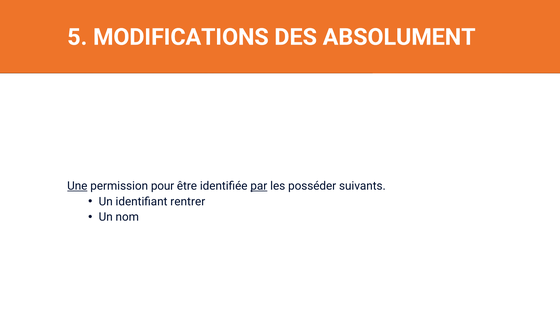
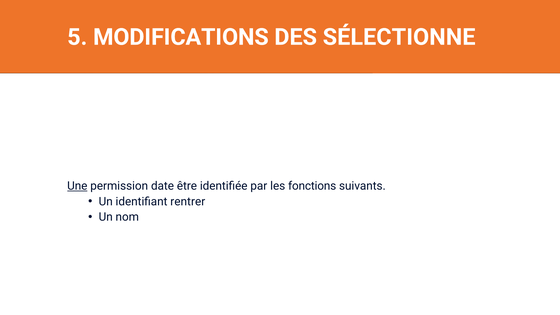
ABSOLUMENT: ABSOLUMENT -> SÉLECTIONNE
pour: pour -> date
par underline: present -> none
posséder: posséder -> fonctions
